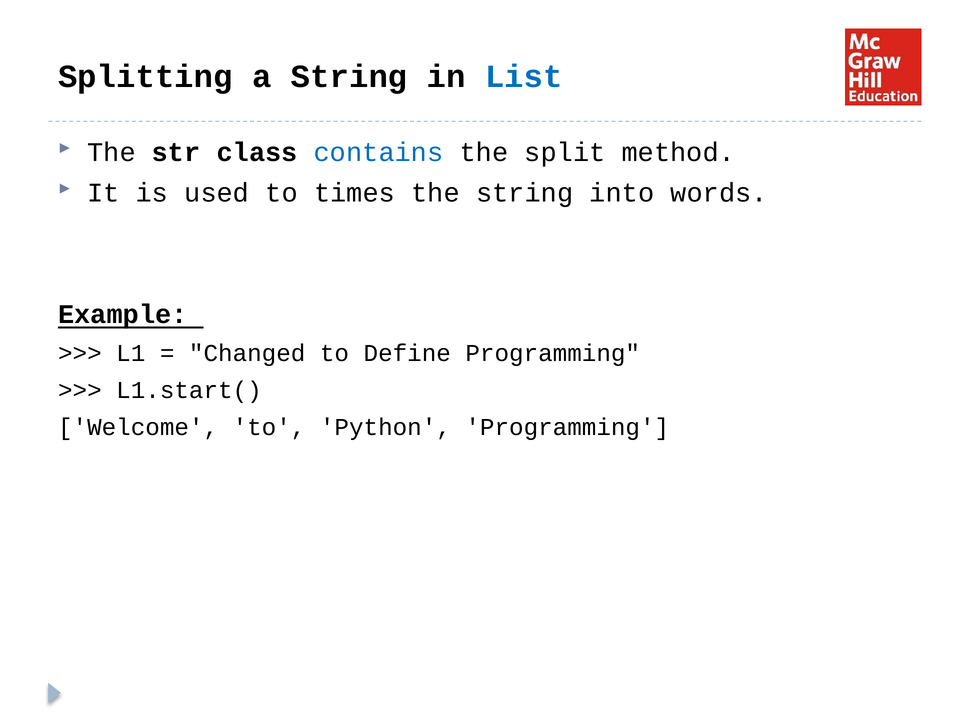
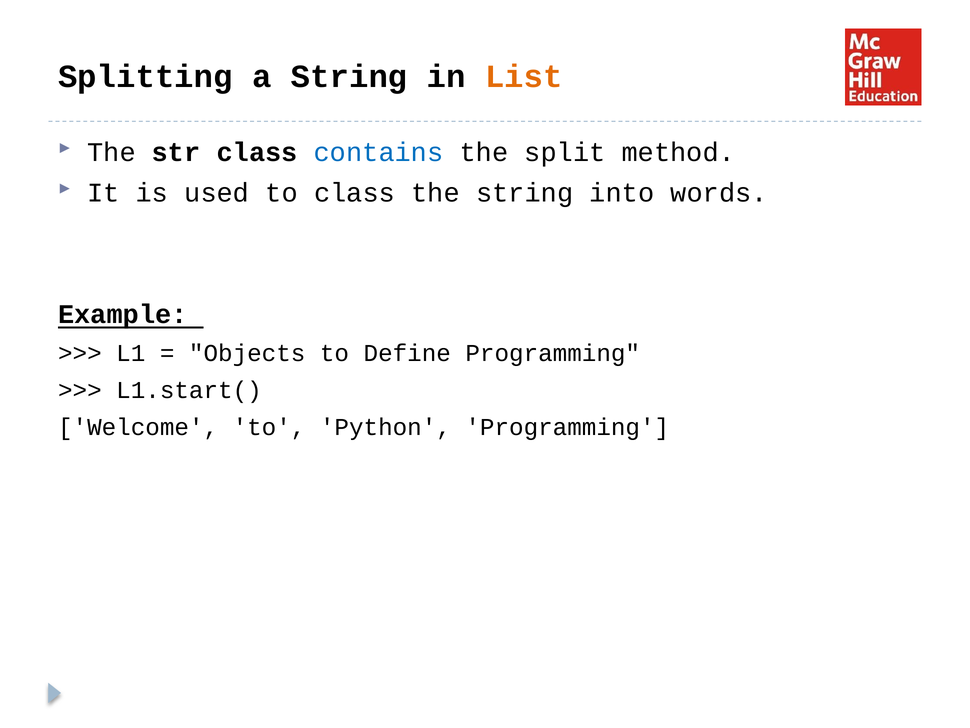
List colour: blue -> orange
to times: times -> class
Changed: Changed -> Objects
